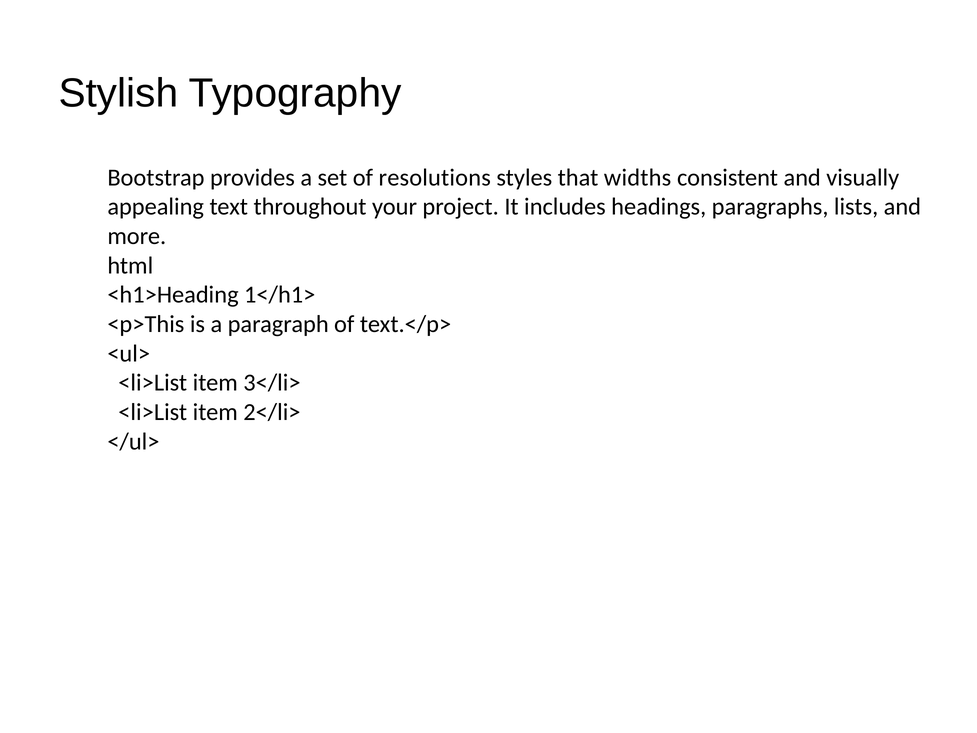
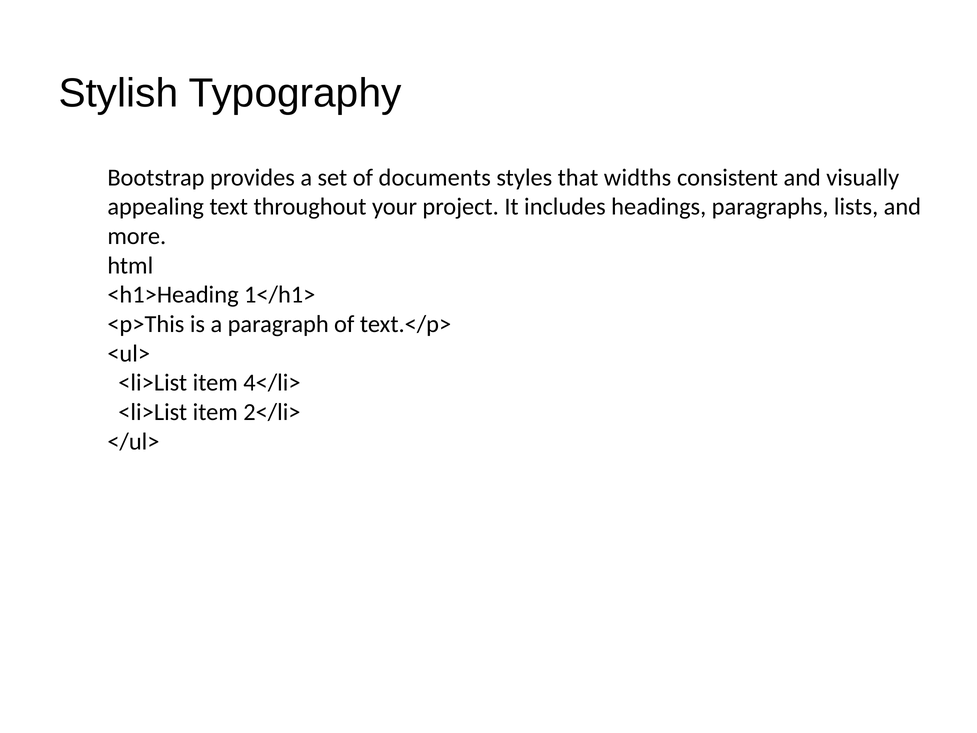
resolutions: resolutions -> documents
3</li>: 3</li> -> 4</li>
